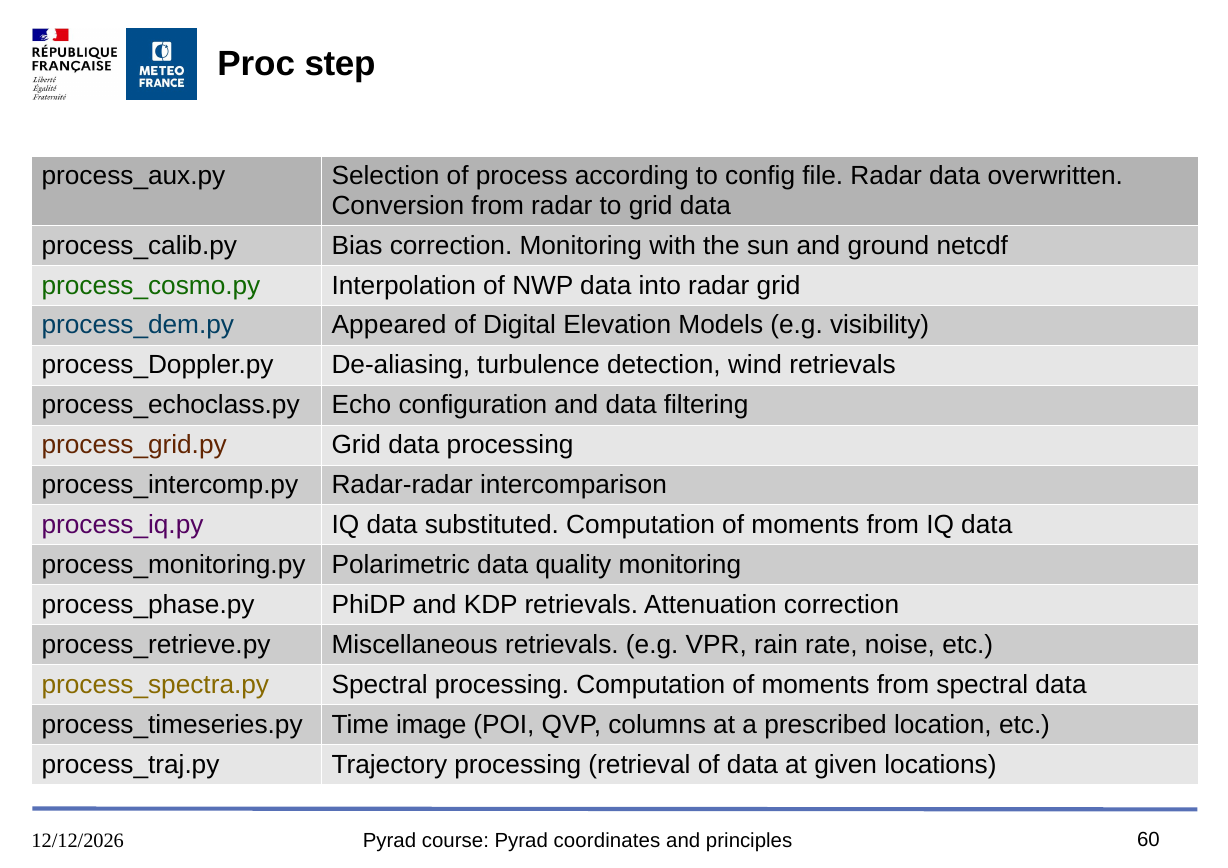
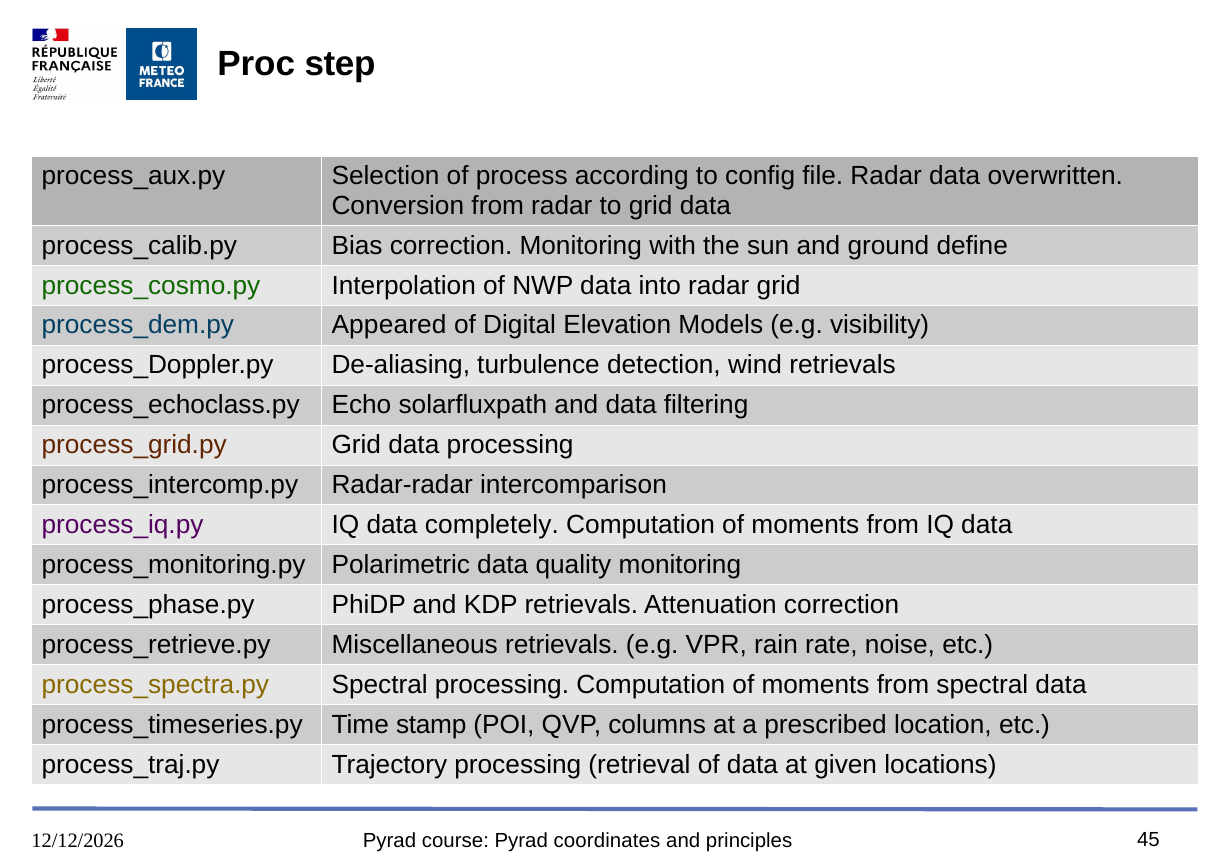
netcdf: netcdf -> define
configuration: configuration -> solarfluxpath
substituted: substituted -> completely
image: image -> stamp
60: 60 -> 45
